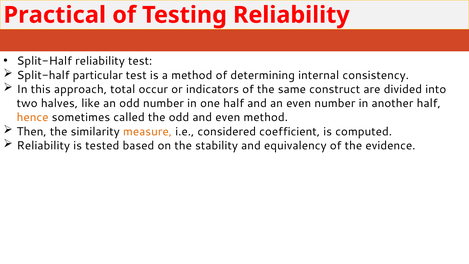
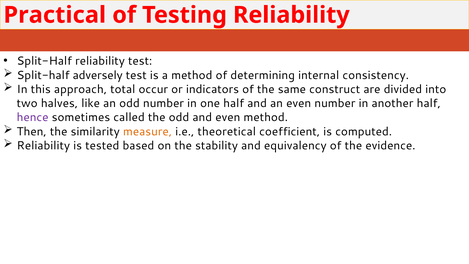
particular: particular -> adversely
hence colour: orange -> purple
considered: considered -> theoretical
